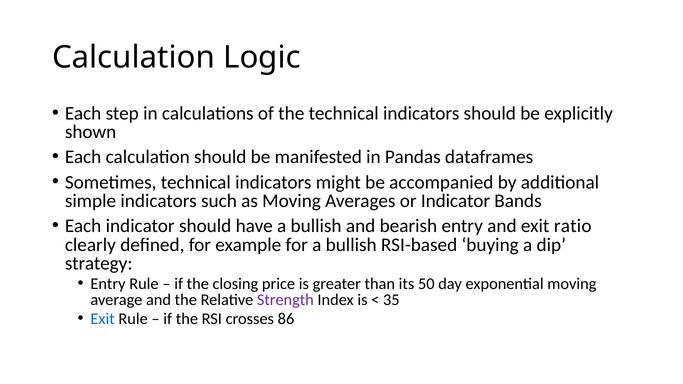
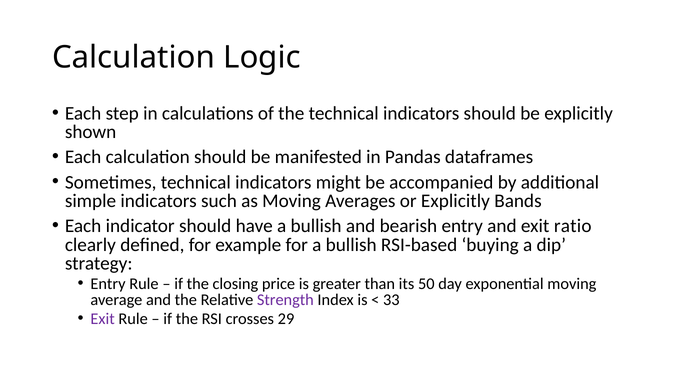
or Indicator: Indicator -> Explicitly
35: 35 -> 33
Exit at (103, 319) colour: blue -> purple
86: 86 -> 29
